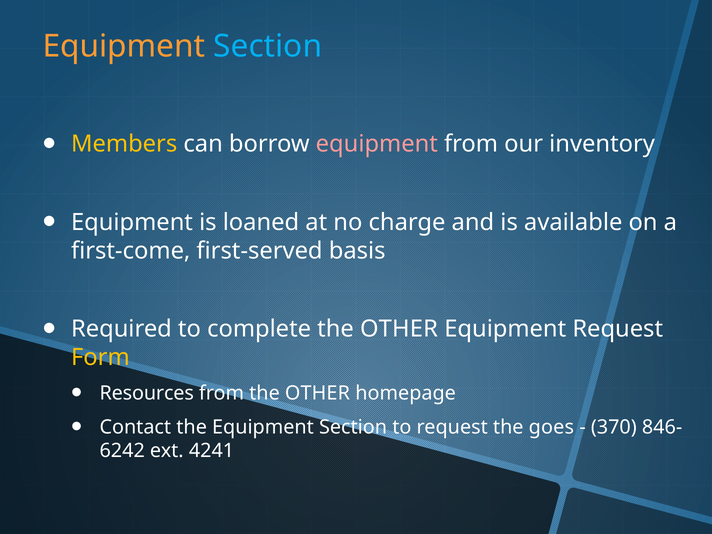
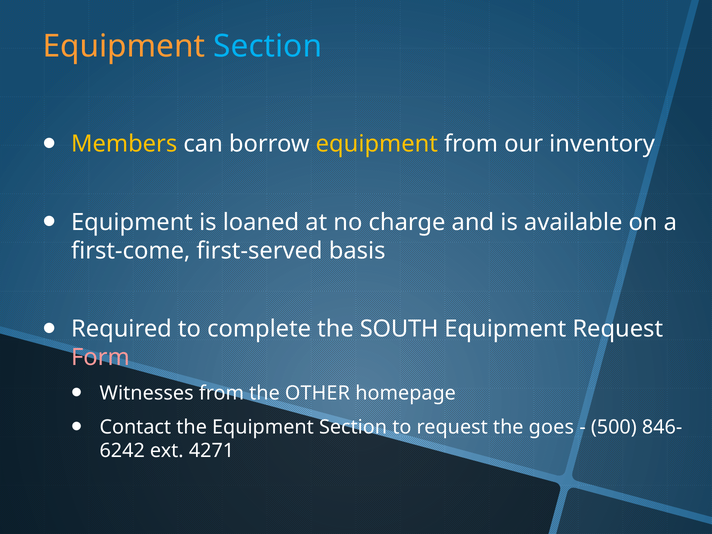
equipment at (377, 144) colour: pink -> yellow
complete the OTHER: OTHER -> SOUTH
Form colour: yellow -> pink
Resources: Resources -> Witnesses
370: 370 -> 500
4241: 4241 -> 4271
